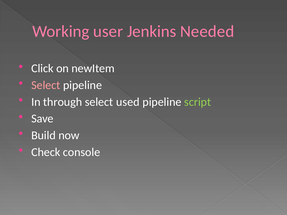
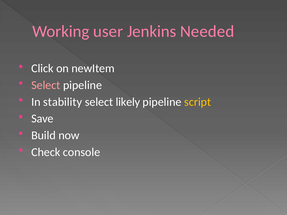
through: through -> stability
used: used -> likely
script colour: light green -> yellow
